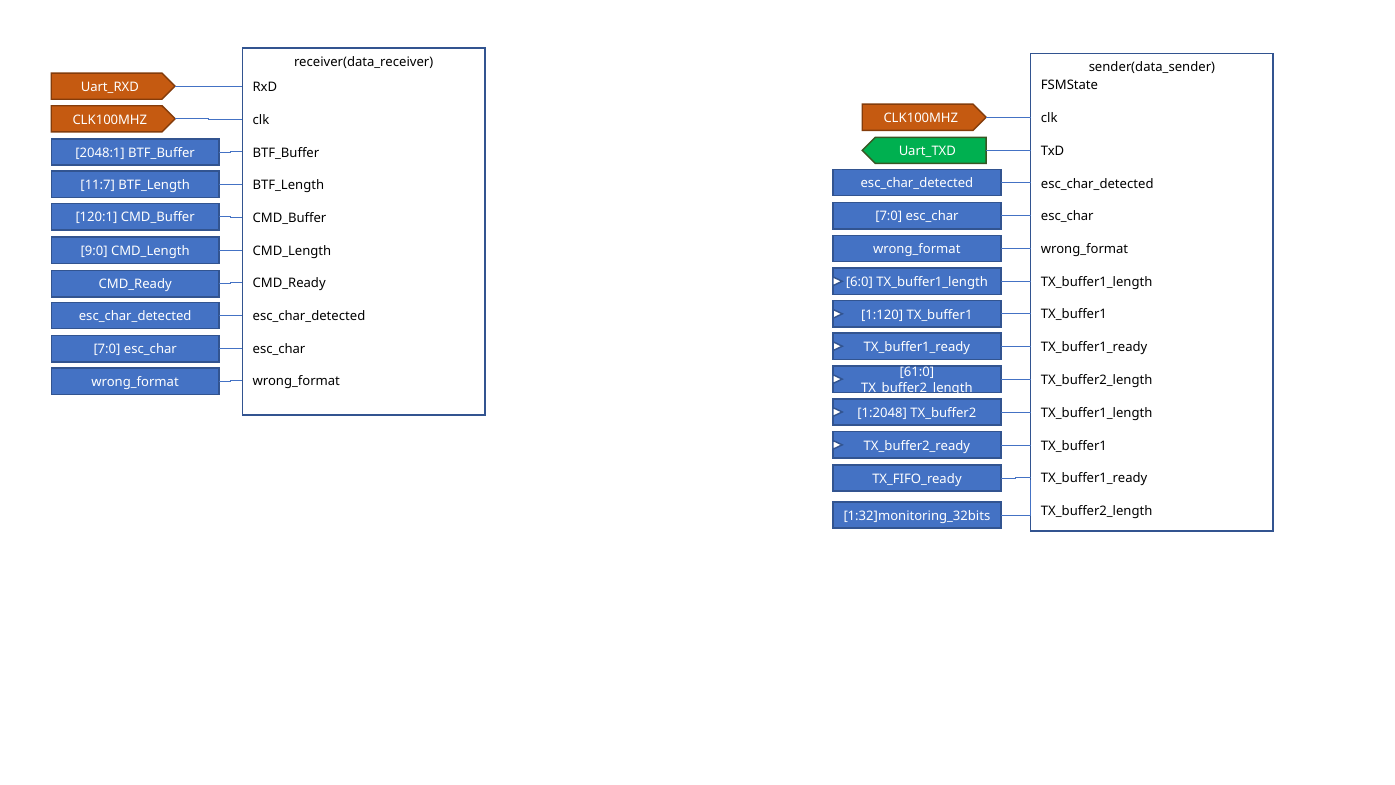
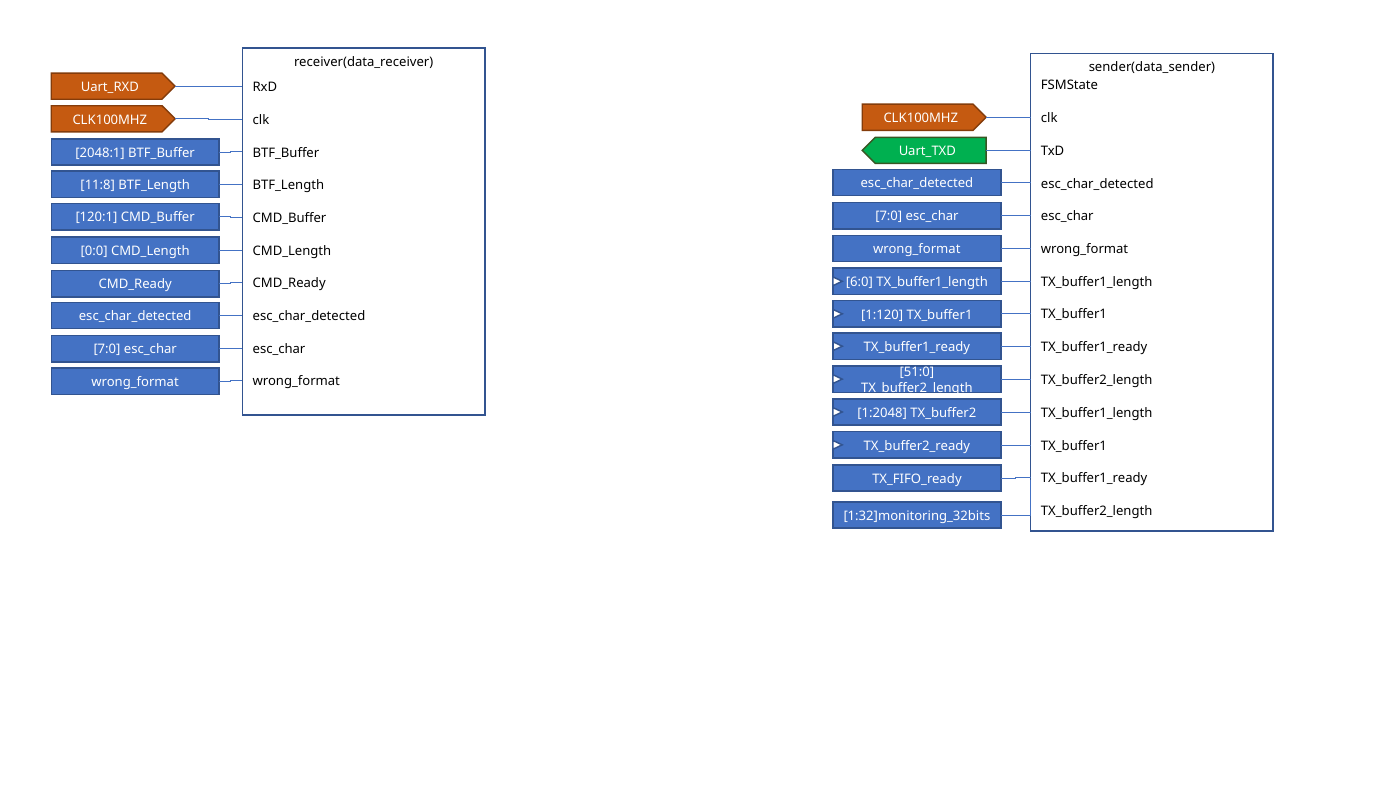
11:7: 11:7 -> 11:8
9:0: 9:0 -> 0:0
61:0: 61:0 -> 51:0
